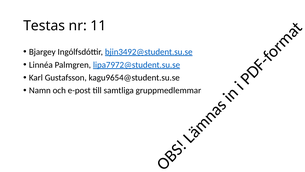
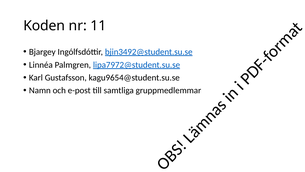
Testas: Testas -> Koden
